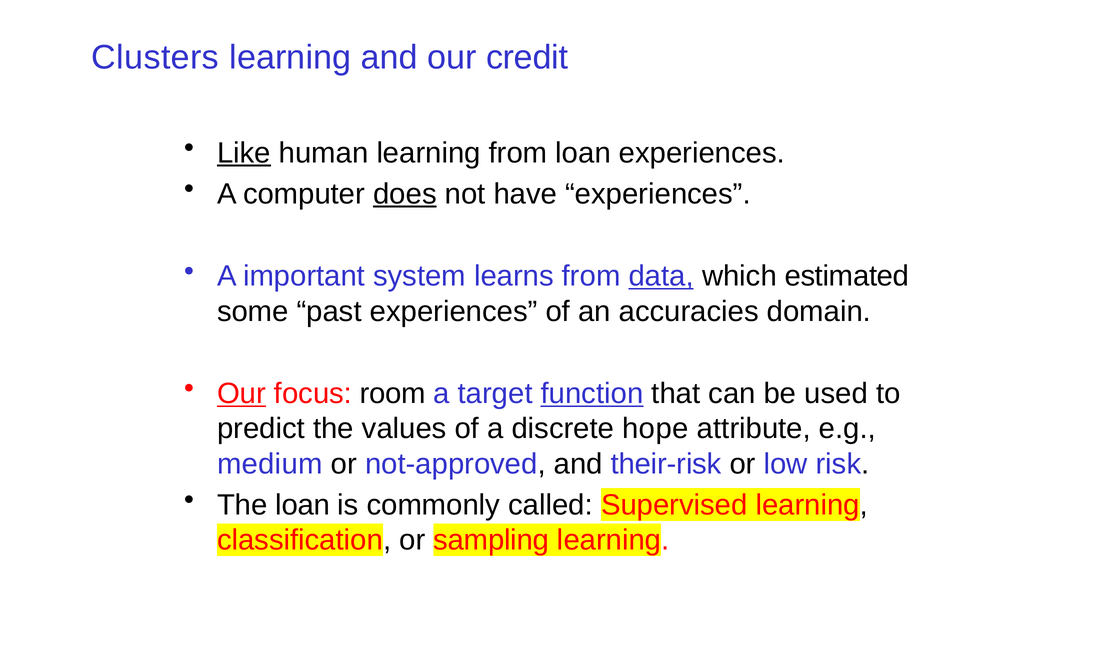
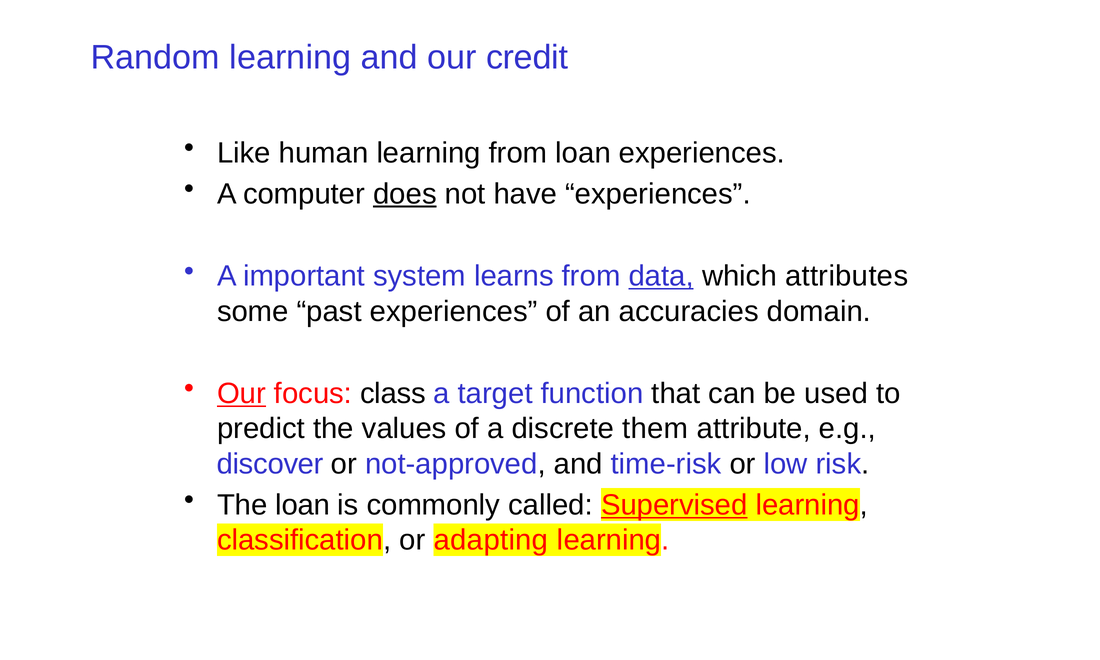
Clusters: Clusters -> Random
Like underline: present -> none
estimated: estimated -> attributes
room: room -> class
function underline: present -> none
hope: hope -> them
medium: medium -> discover
their-risk: their-risk -> time-risk
Supervised underline: none -> present
sampling: sampling -> adapting
